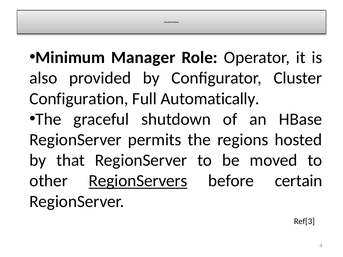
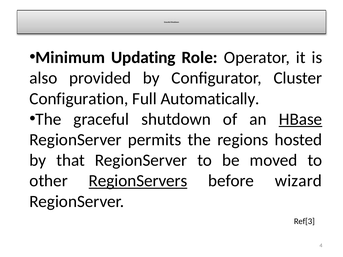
Manager: Manager -> Updating
HBase underline: none -> present
certain: certain -> wizard
